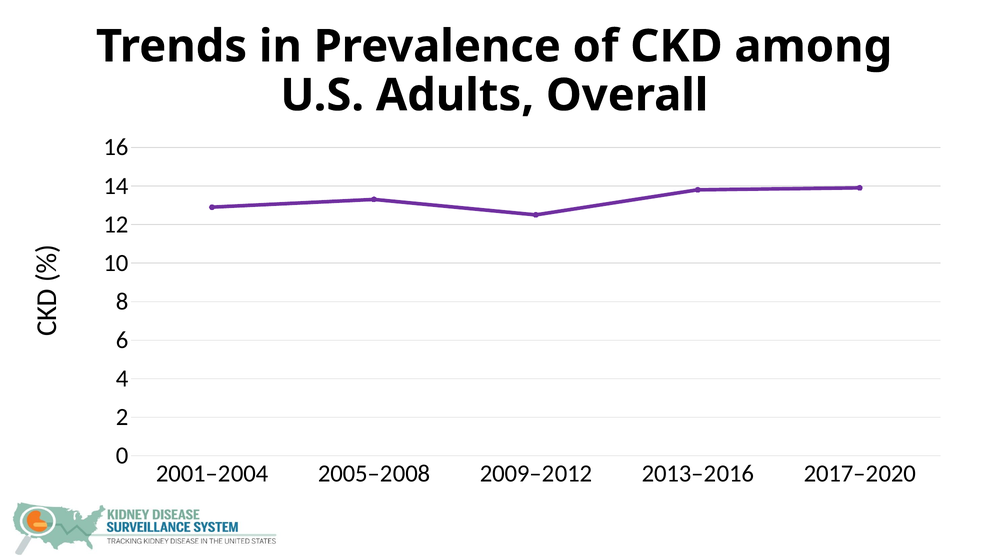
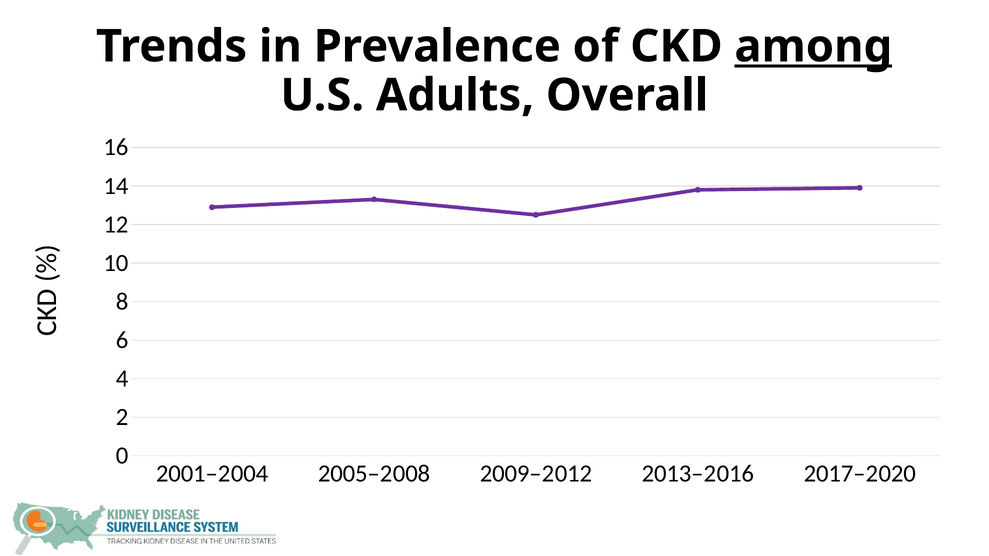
among underline: none -> present
